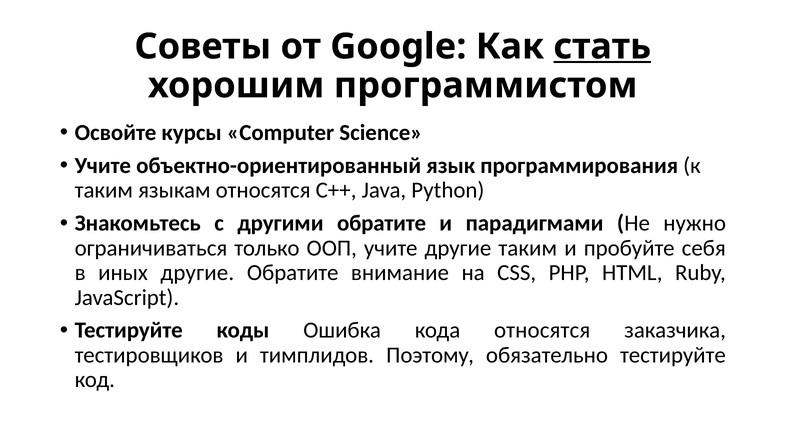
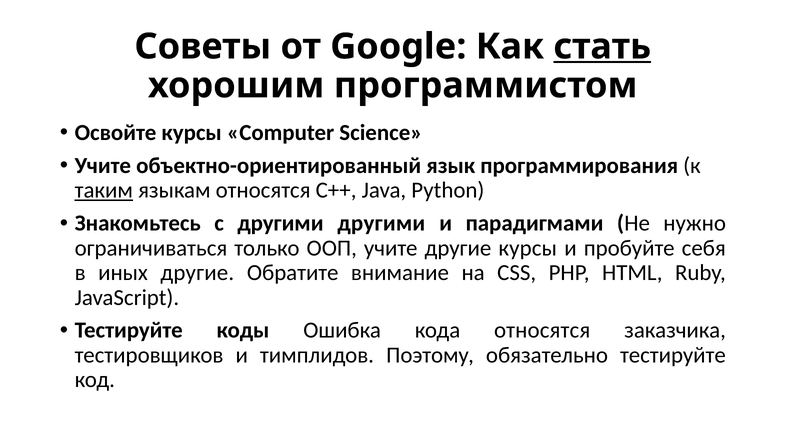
таким at (104, 190) underline: none -> present
другими обратите: обратите -> другими
другие таким: таким -> курсы
